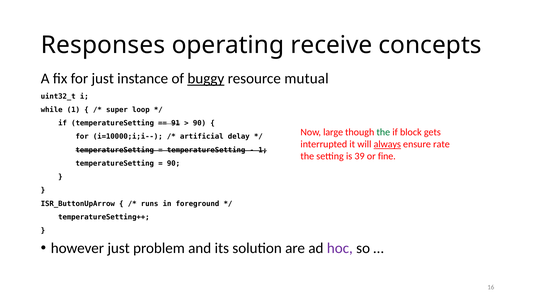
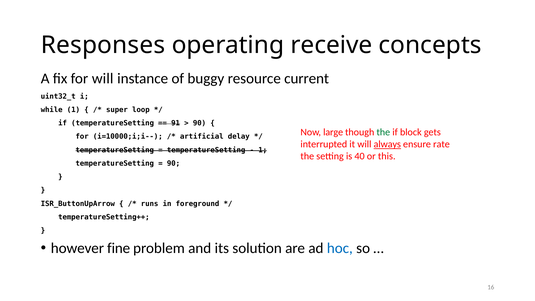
for just: just -> will
buggy underline: present -> none
mutual: mutual -> current
39: 39 -> 40
fine: fine -> this
however just: just -> fine
hoc colour: purple -> blue
